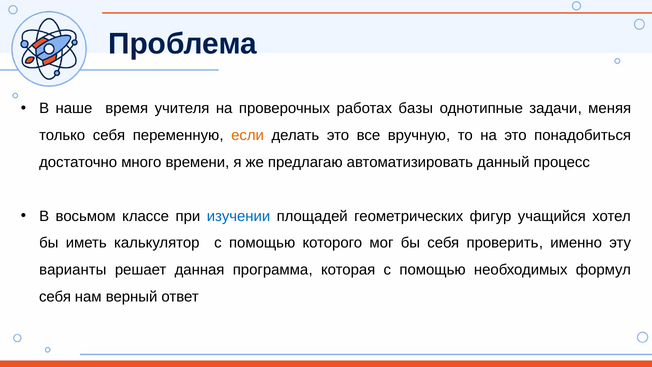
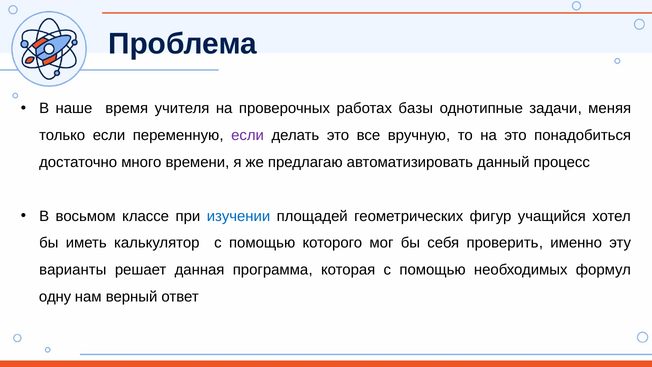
только себя: себя -> если
если at (248, 135) colour: orange -> purple
себя at (55, 297): себя -> одну
